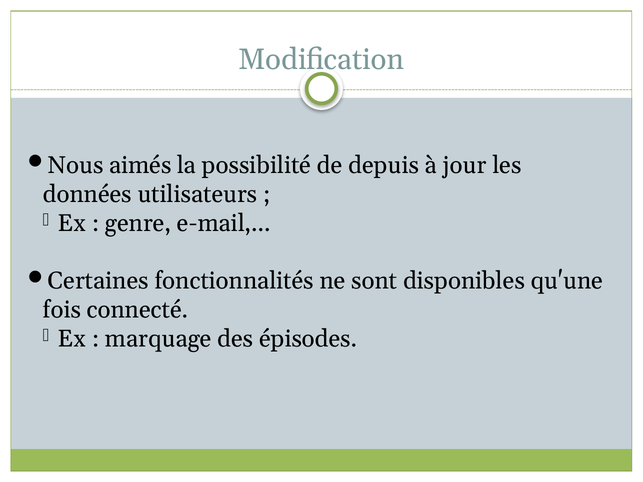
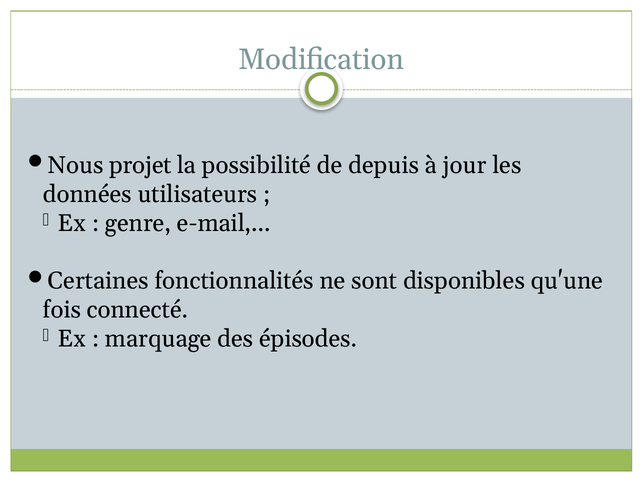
aimés: aimés -> projet
